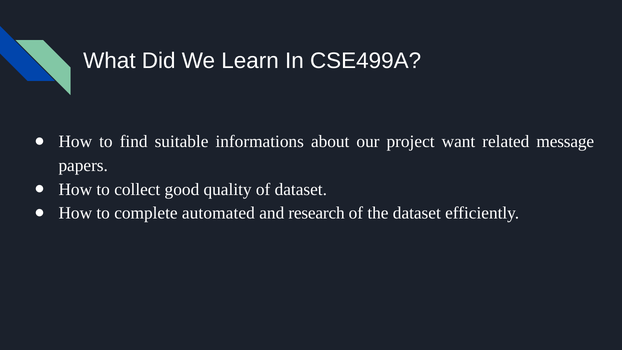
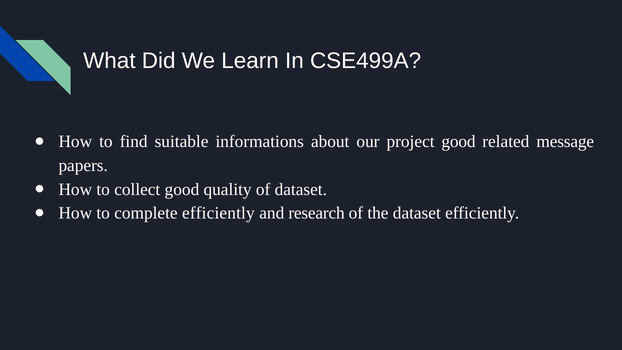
project want: want -> good
complete automated: automated -> efficiently
